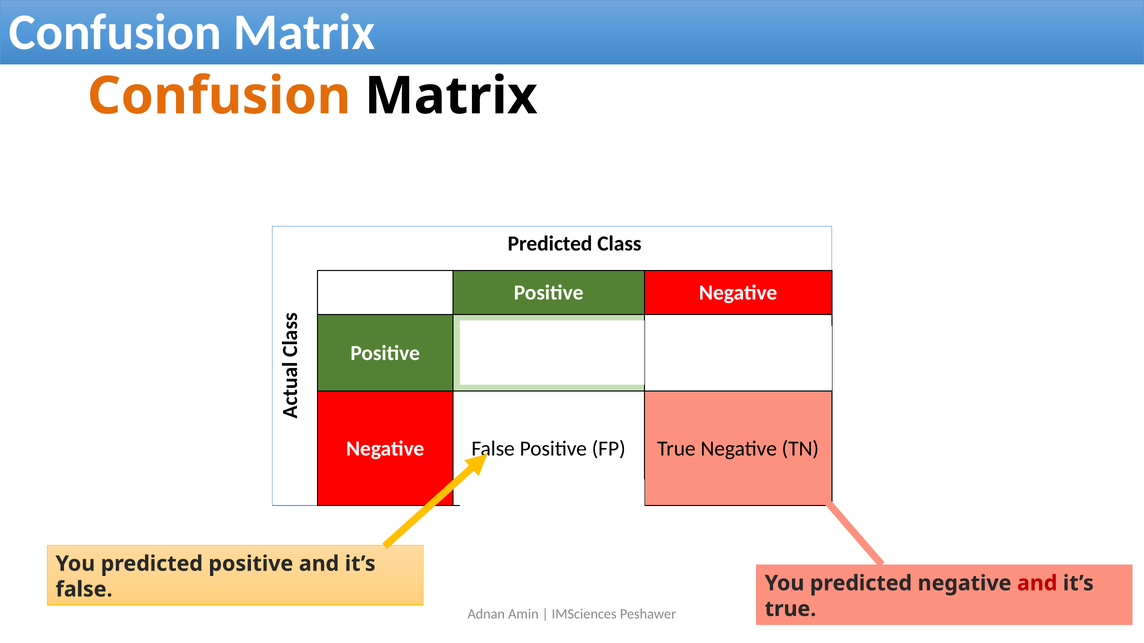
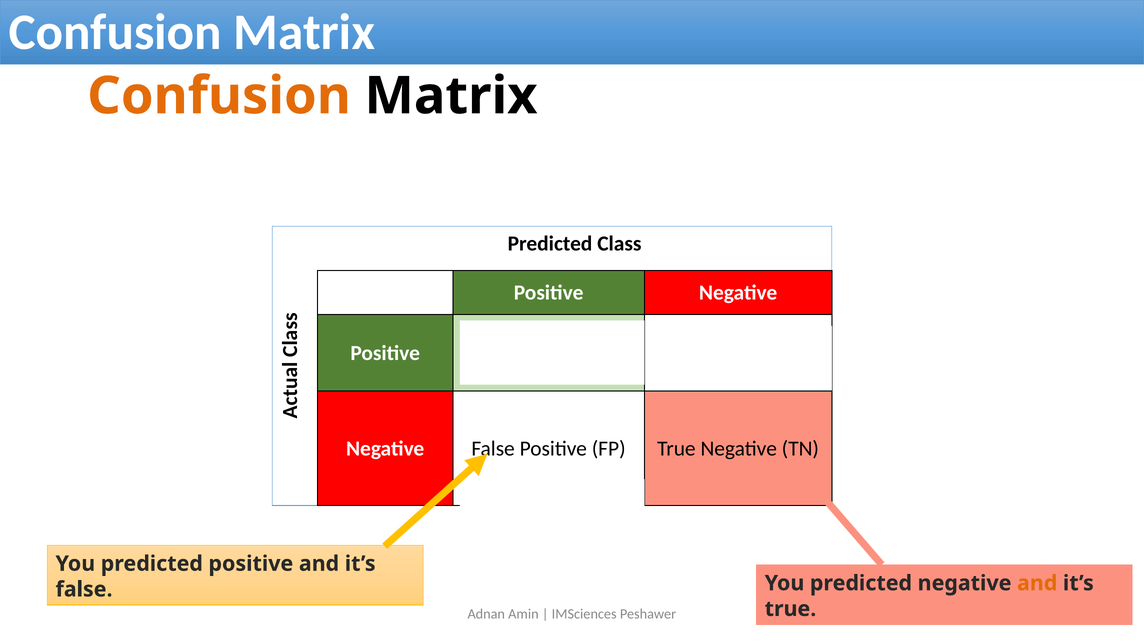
and at (1037, 584) colour: red -> orange
